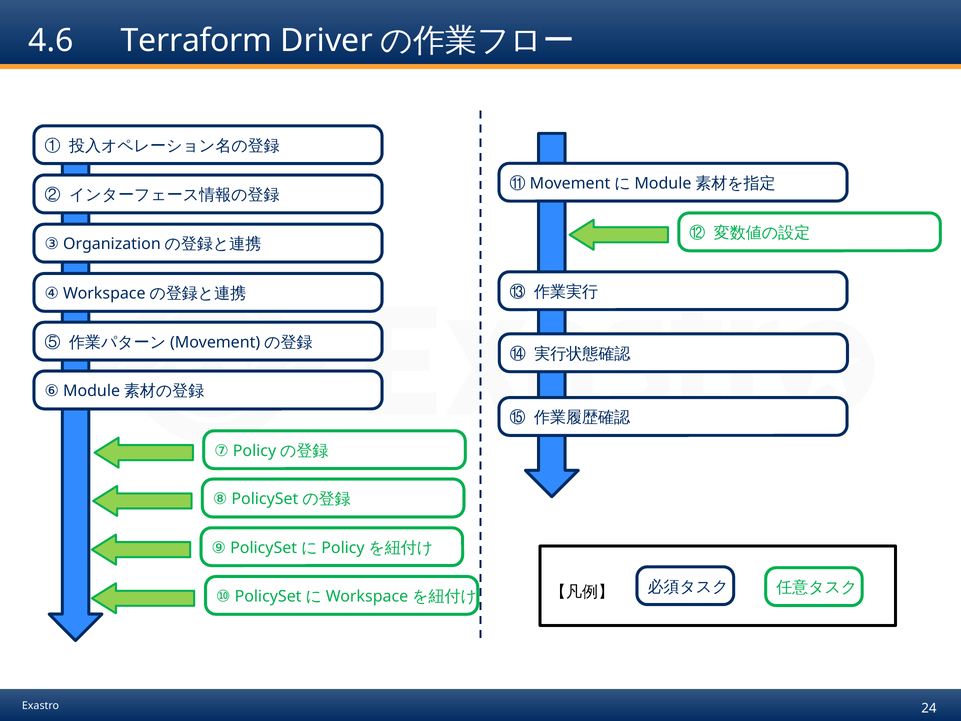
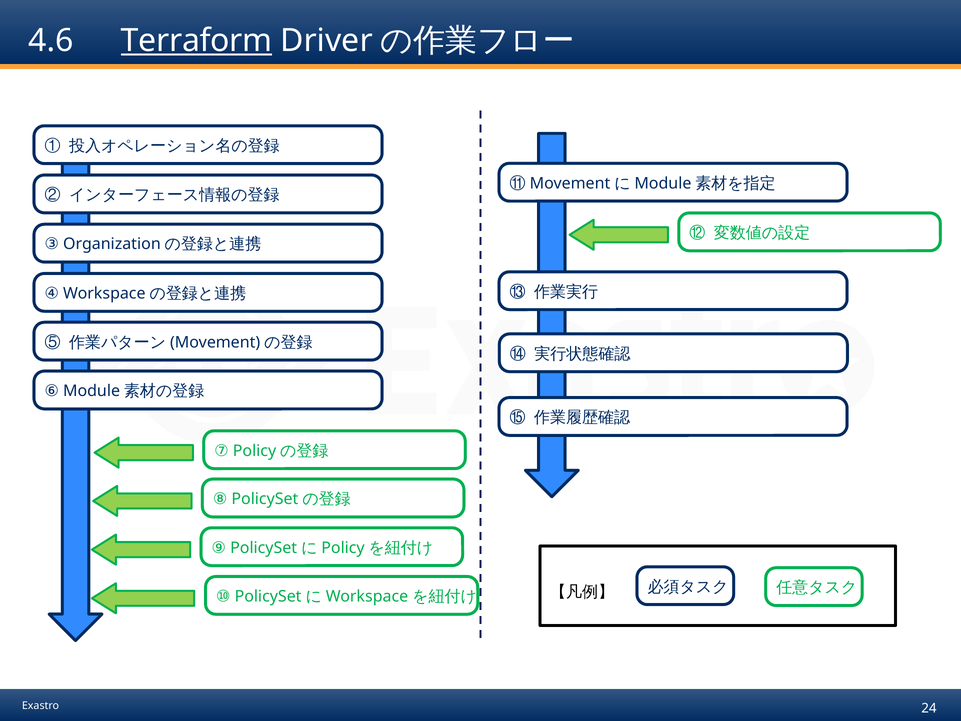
Terraform underline: none -> present
